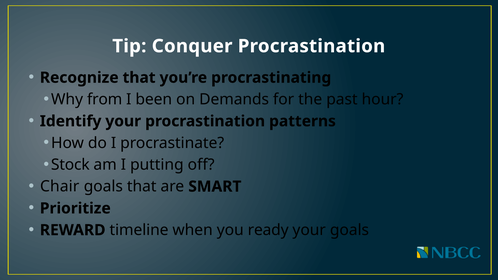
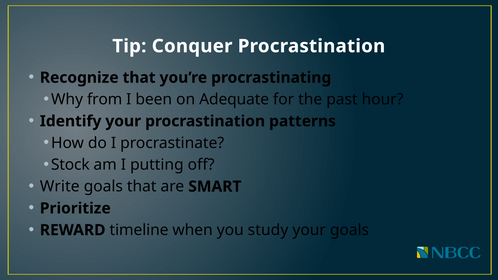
Demands: Demands -> Adequate
Chair: Chair -> Write
ready: ready -> study
